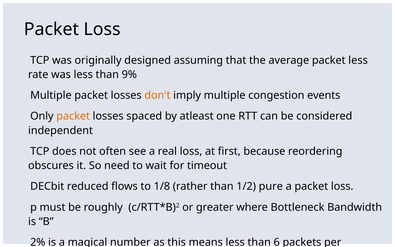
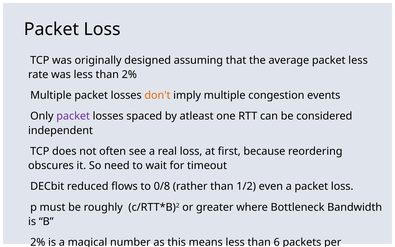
9%: 9% -> 2%
packet at (73, 116) colour: orange -> purple
1/8: 1/8 -> 0/8
pure: pure -> even
